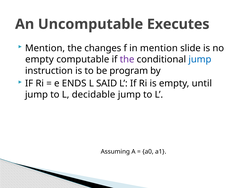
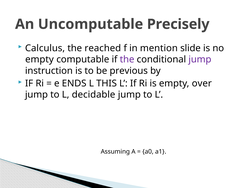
Executes: Executes -> Precisely
Mention at (45, 48): Mention -> Calculus
changes: changes -> reached
jump at (200, 60) colour: blue -> purple
program: program -> previous
SAID: SAID -> THIS
until: until -> over
